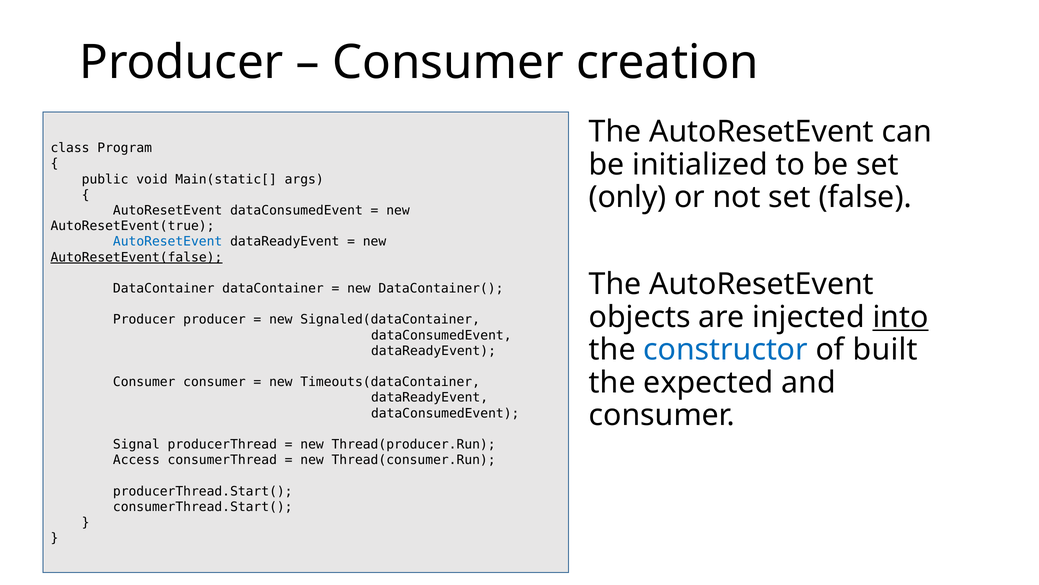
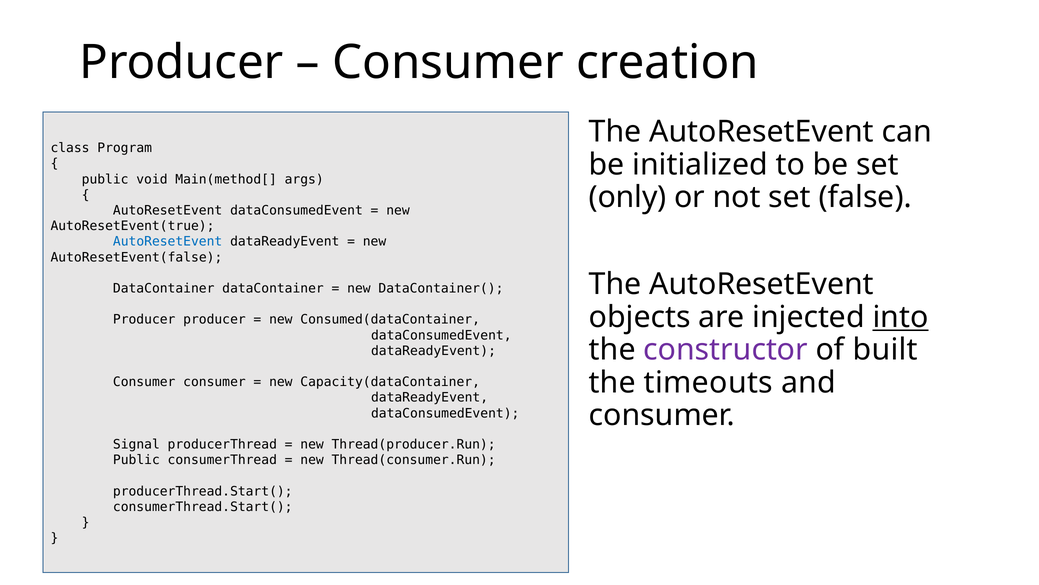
Main(static[: Main(static[ -> Main(method[
AutoResetEvent(false underline: present -> none
Signaled(dataContainer: Signaled(dataContainer -> Consumed(dataContainer
constructor colour: blue -> purple
expected: expected -> timeouts
Timeouts(dataContainer: Timeouts(dataContainer -> Capacity(dataContainer
Access at (136, 460): Access -> Public
